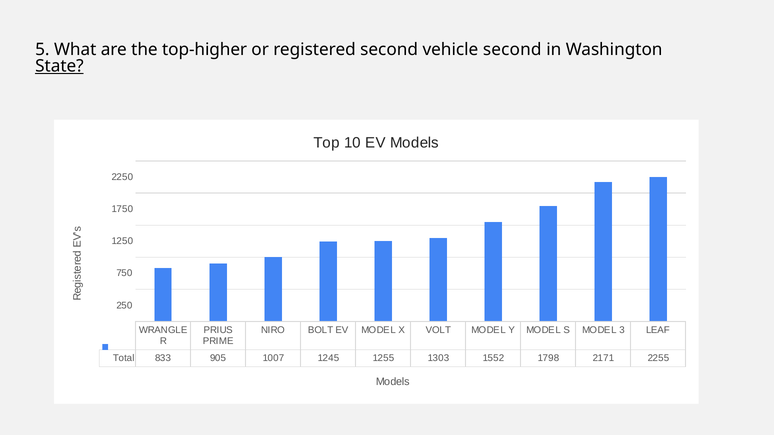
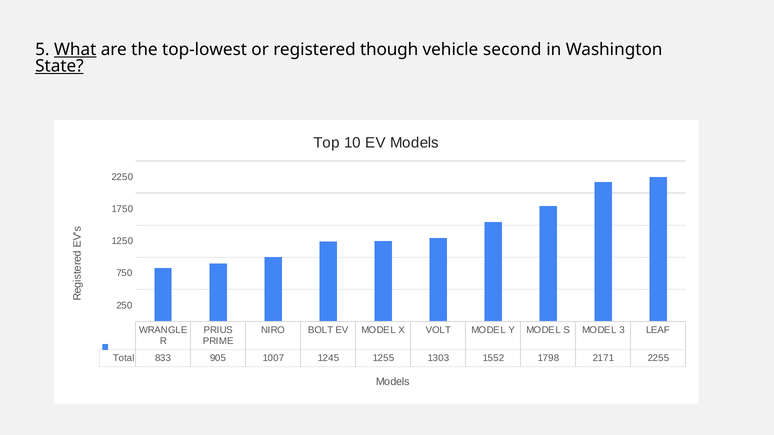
What underline: none -> present
top-higher: top-higher -> top-lowest
registered second: second -> though
